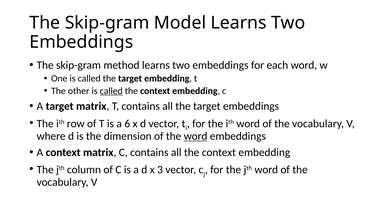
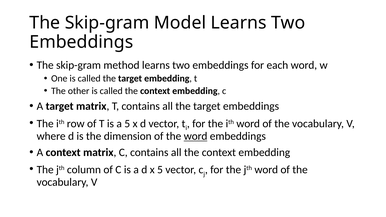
called at (111, 91) underline: present -> none
a 6: 6 -> 5
x 3: 3 -> 5
